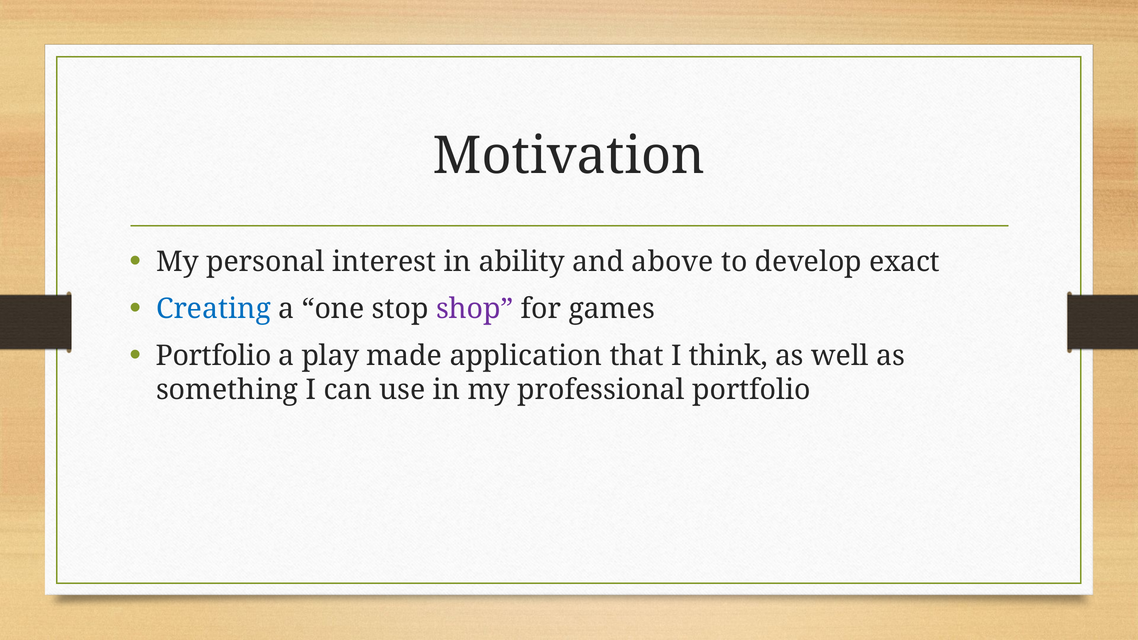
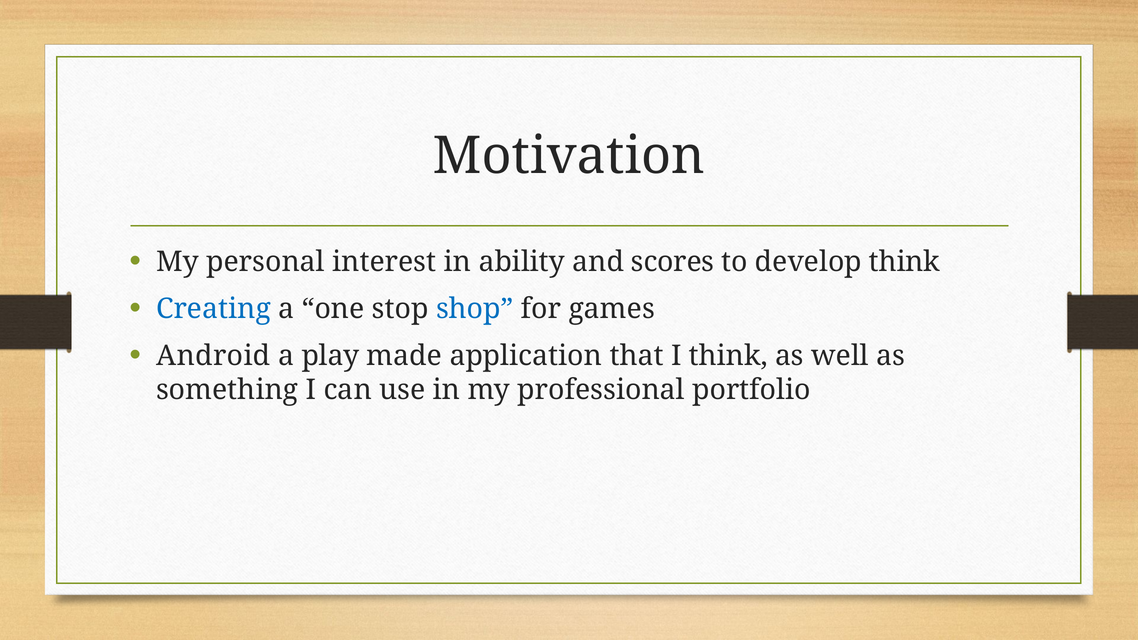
above: above -> scores
develop exact: exact -> think
shop colour: purple -> blue
Portfolio at (214, 356): Portfolio -> Android
